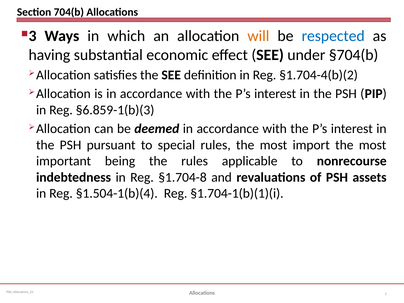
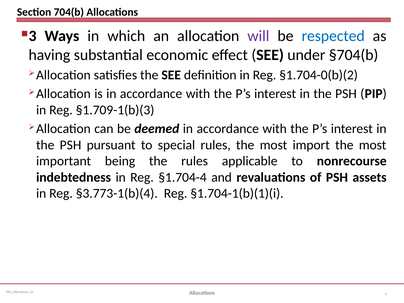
will colour: orange -> purple
§1.704-4(b)(2: §1.704-4(b)(2 -> §1.704-0(b)(2
§6.859-1(b)(3: §6.859-1(b)(3 -> §1.709-1(b)(3
§1.704-8: §1.704-8 -> §1.704-4
§1.504-1(b)(4: §1.504-1(b)(4 -> §3.773-1(b)(4
